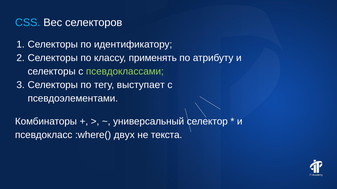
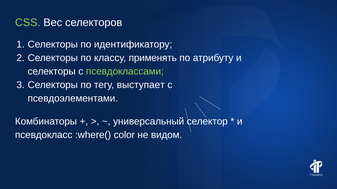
CSS colour: light blue -> light green
двух: двух -> color
текста: текста -> видом
